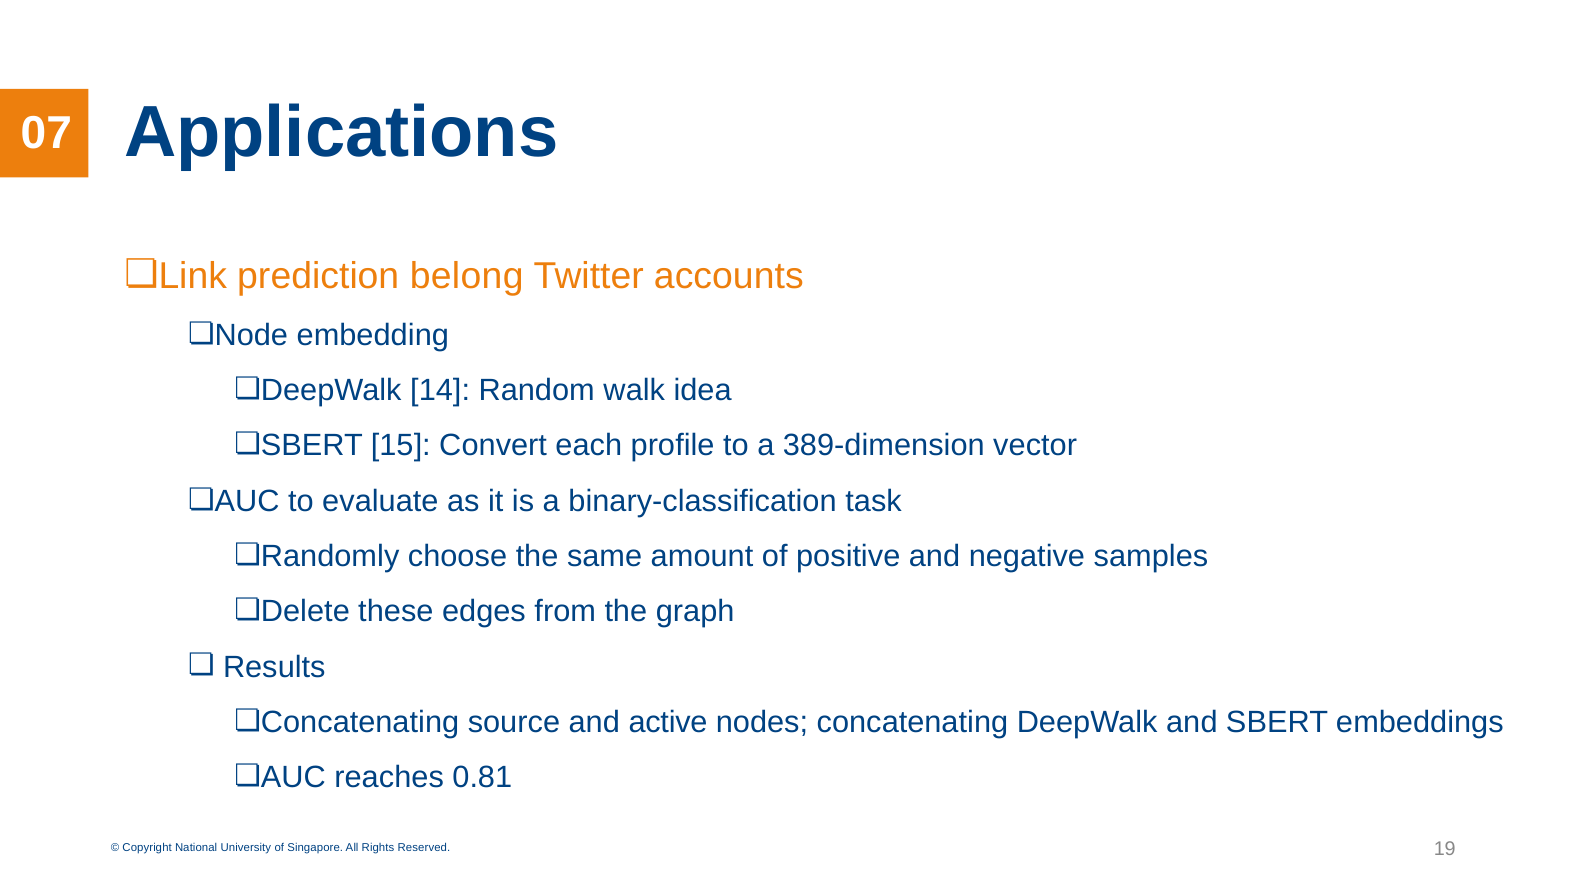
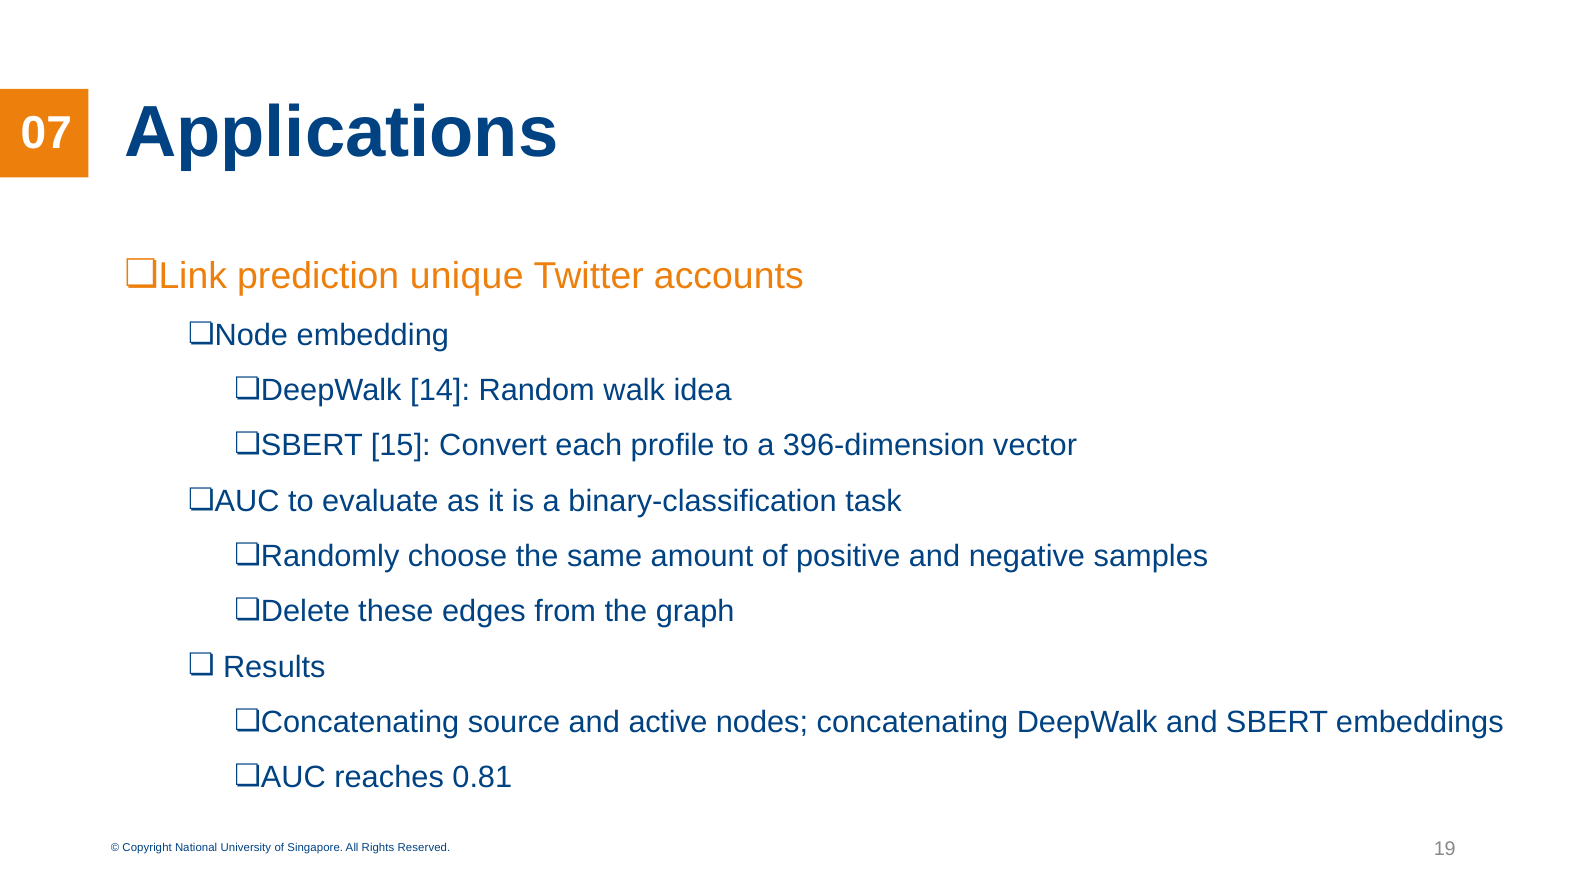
belong: belong -> unique
389-dimension: 389-dimension -> 396-dimension
